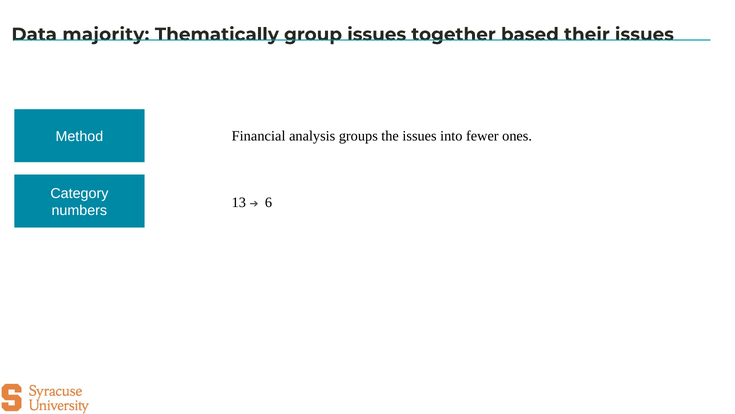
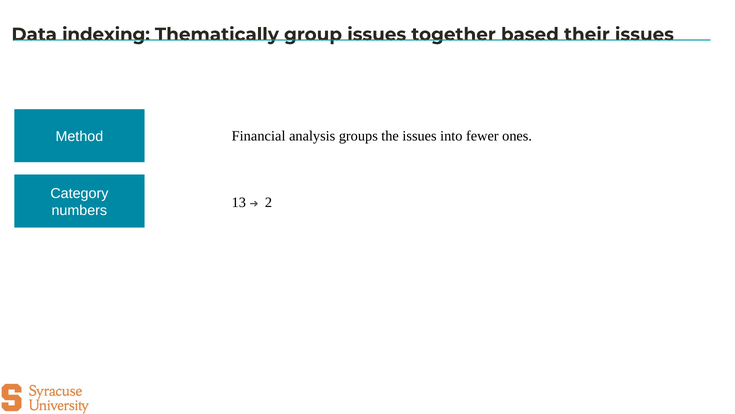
majority: majority -> indexing
6: 6 -> 2
